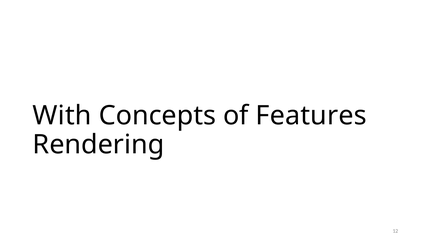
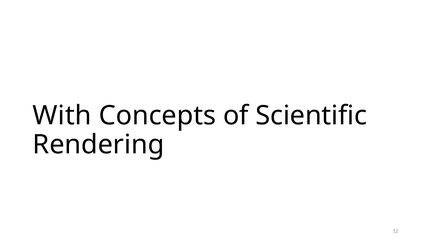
Features: Features -> Scientific
